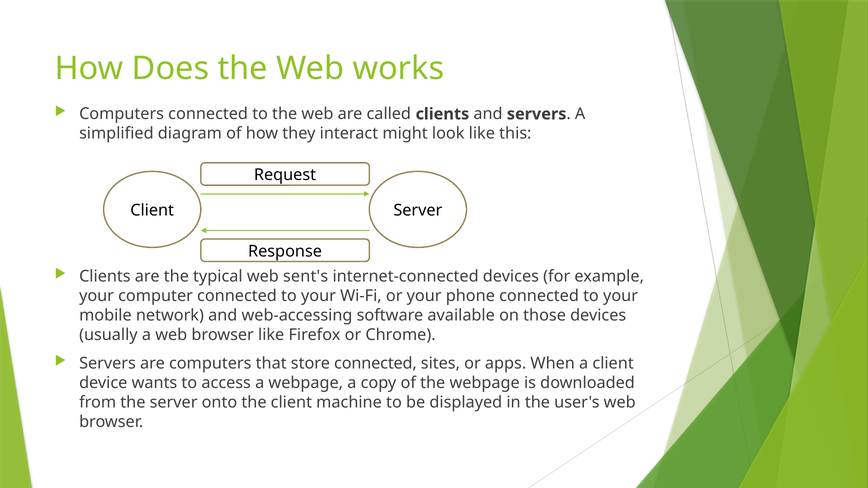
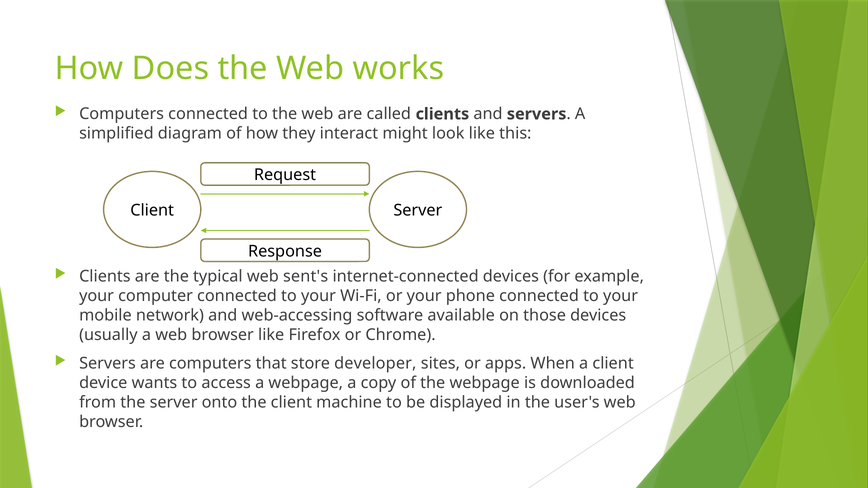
store connected: connected -> developer
